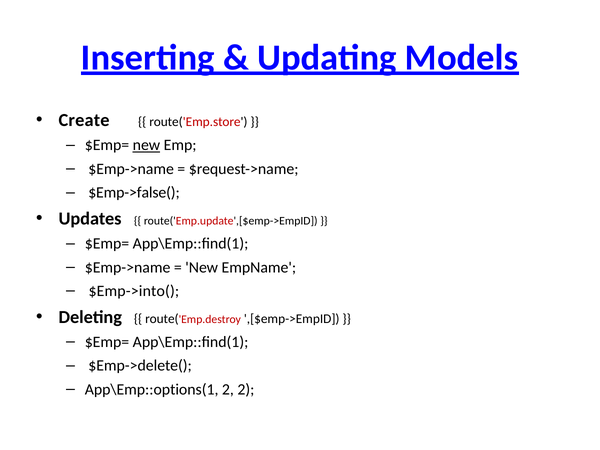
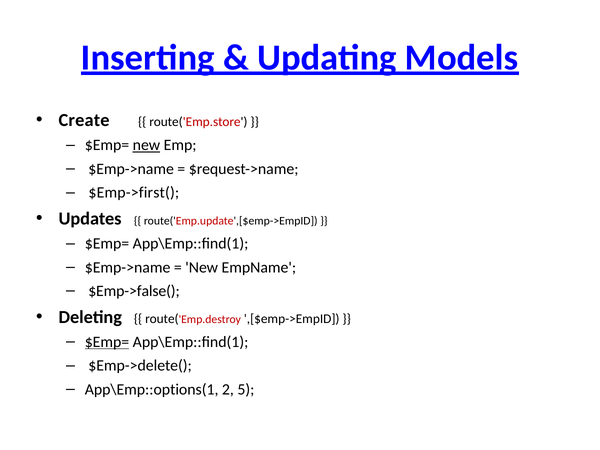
$Emp->false(: $Emp->false( -> $Emp->first(
$Emp->into(: $Emp->into( -> $Emp->false(
$Emp= at (107, 342) underline: none -> present
2 2: 2 -> 5
